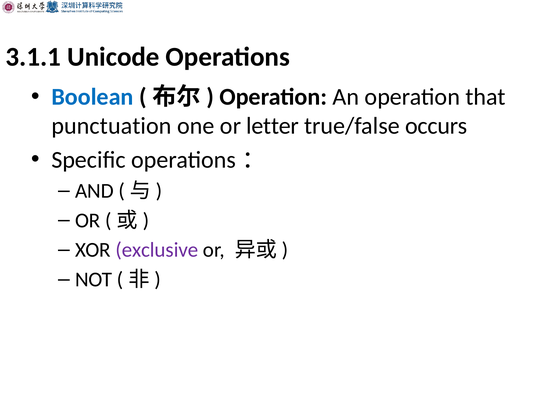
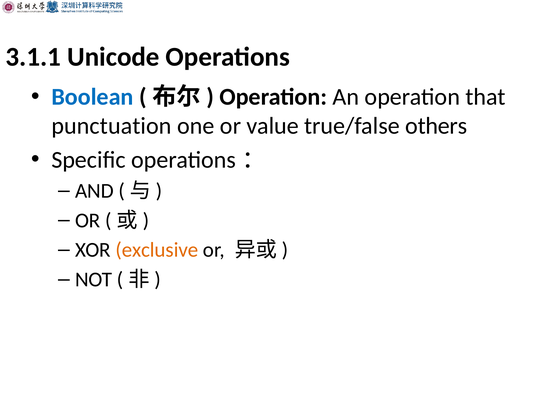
letter: letter -> value
occurs: occurs -> others
exclusive colour: purple -> orange
